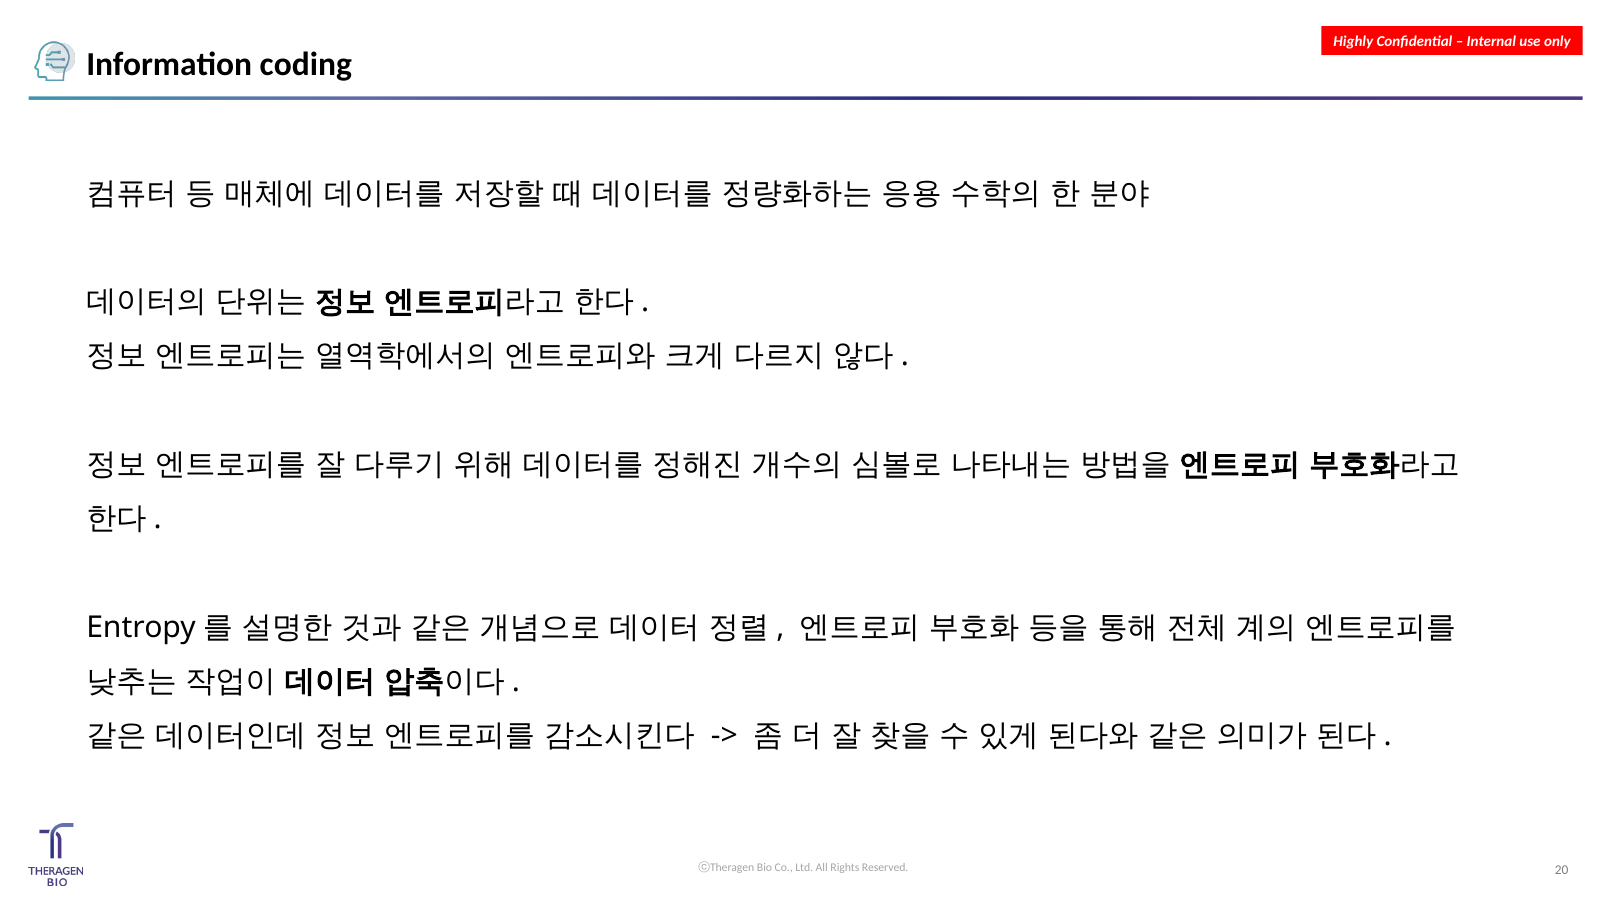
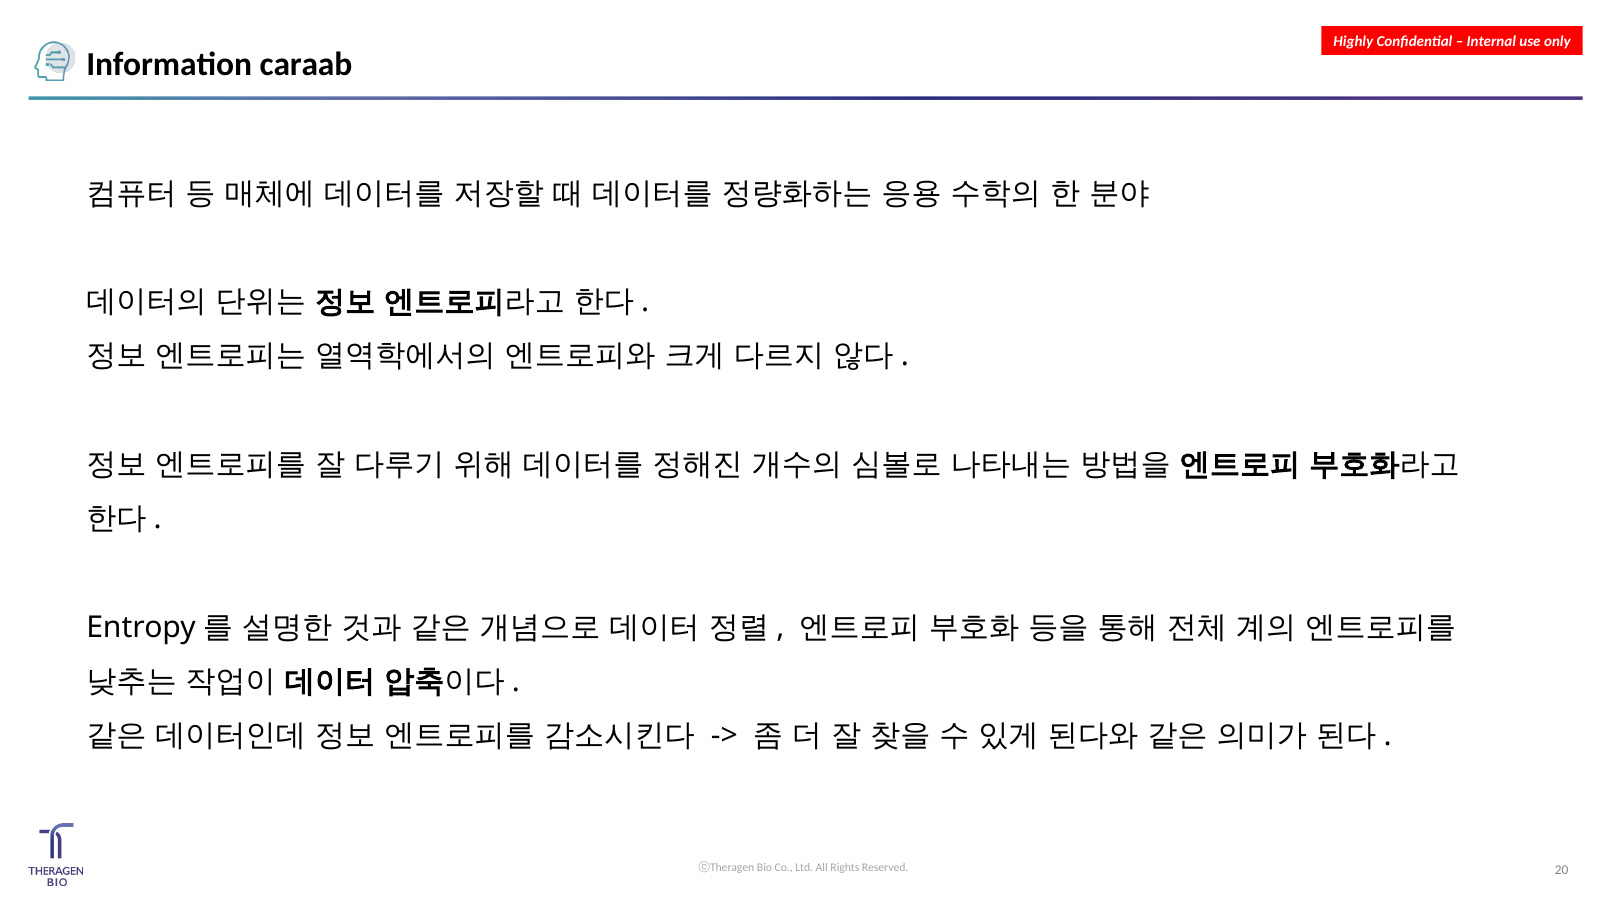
coding: coding -> caraab
